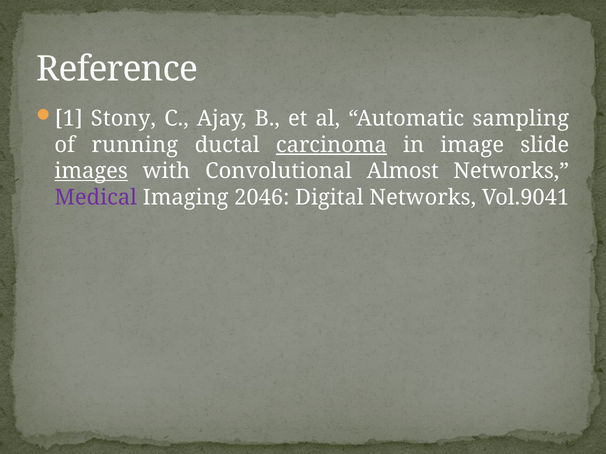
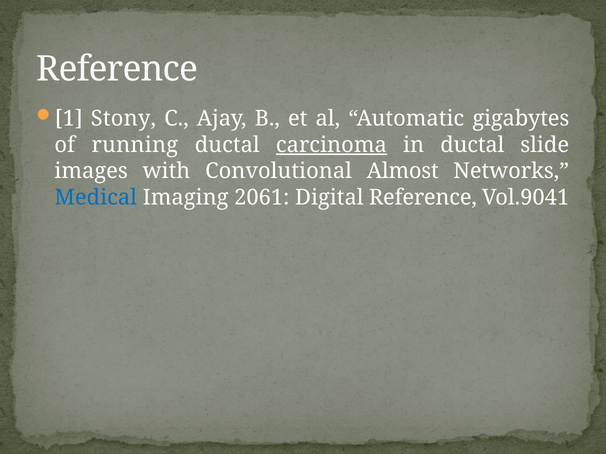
sampling: sampling -> gigabytes
in image: image -> ductal
images underline: present -> none
Medical colour: purple -> blue
2046: 2046 -> 2061
Digital Networks: Networks -> Reference
